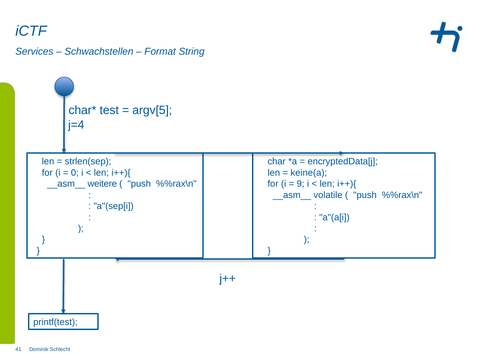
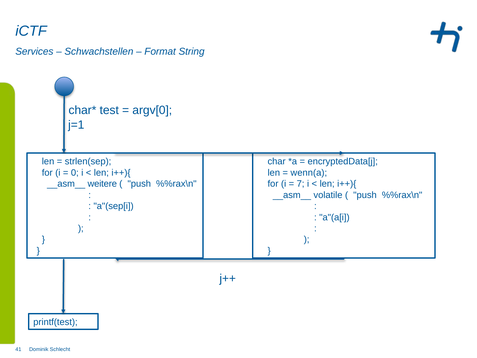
argv[5: argv[5 -> argv[0
j=4: j=4 -> j=1
keine(a: keine(a -> wenn(a
9: 9 -> 7
